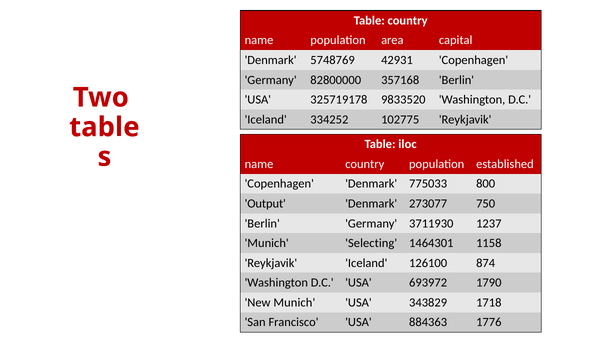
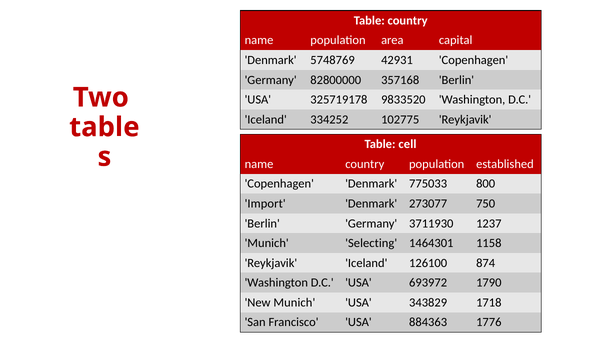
iloc: iloc -> cell
Output: Output -> Import
